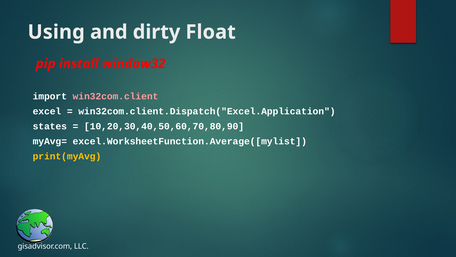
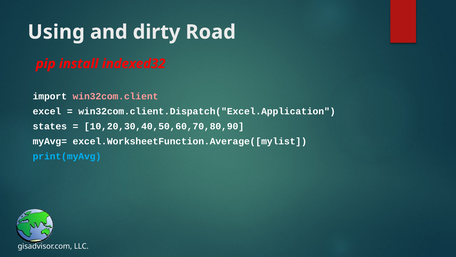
Float: Float -> Road
window32: window32 -> indexed32
print(myAvg colour: yellow -> light blue
